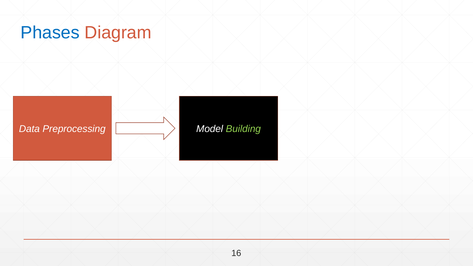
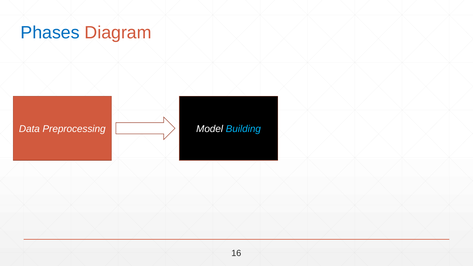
Building colour: light green -> light blue
